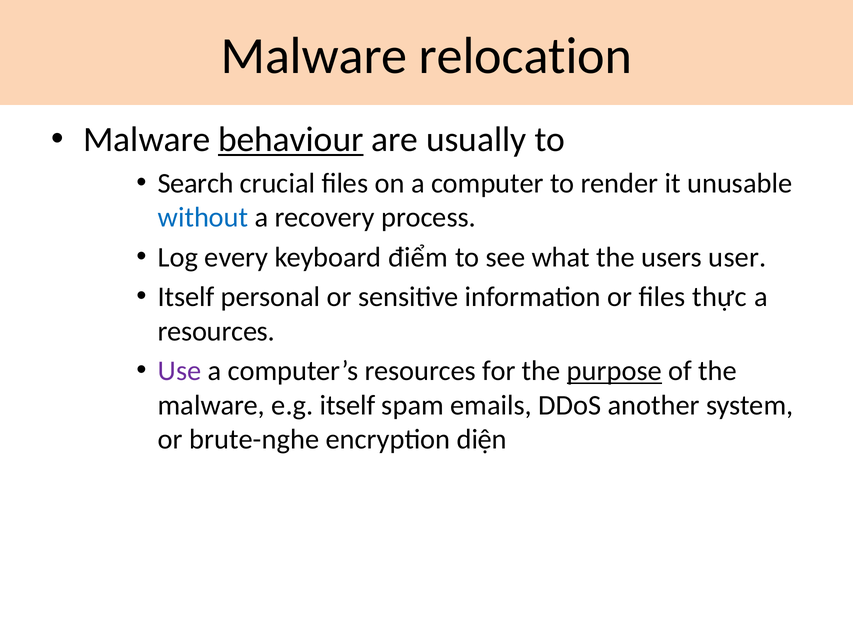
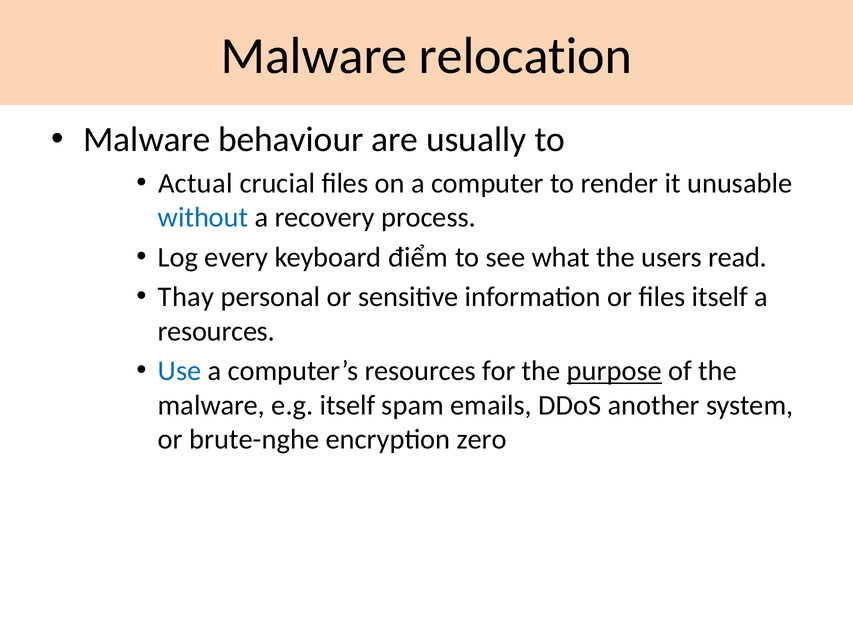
behaviour underline: present -> none
Search: Search -> Actual
user: user -> read
Itself at (186, 297): Itself -> Thay
files thực: thực -> itself
Use colour: purple -> blue
diện: diện -> zero
